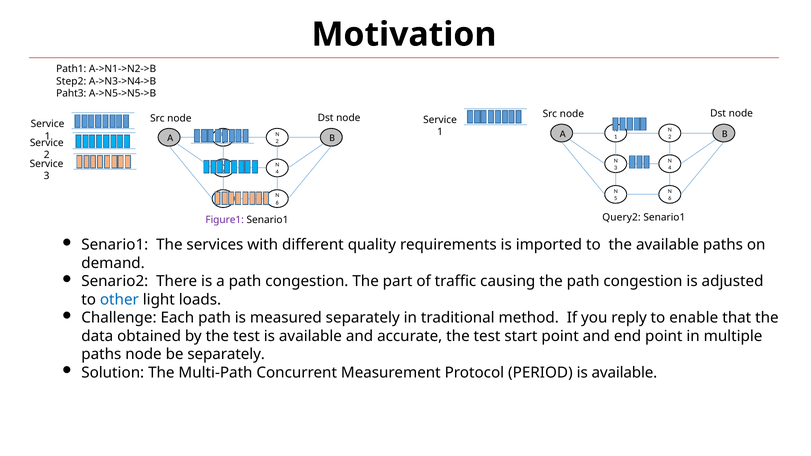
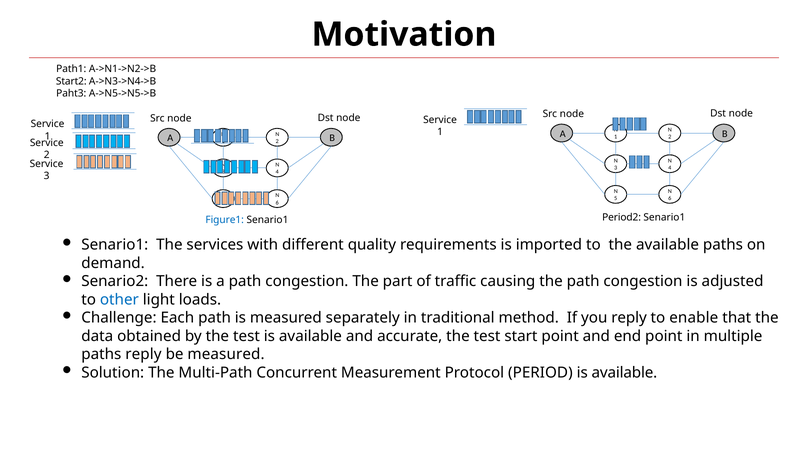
Step2: Step2 -> Start2
Figure1 colour: purple -> blue
Query2: Query2 -> Period2
paths node: node -> reply
be separately: separately -> measured
